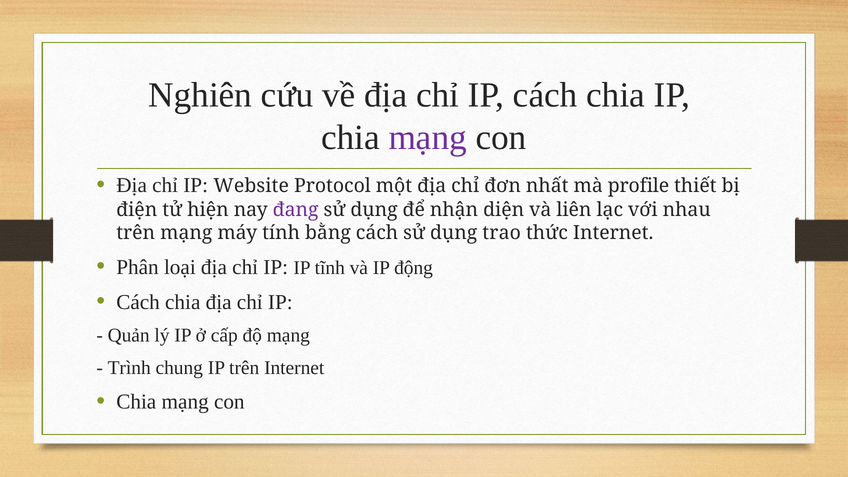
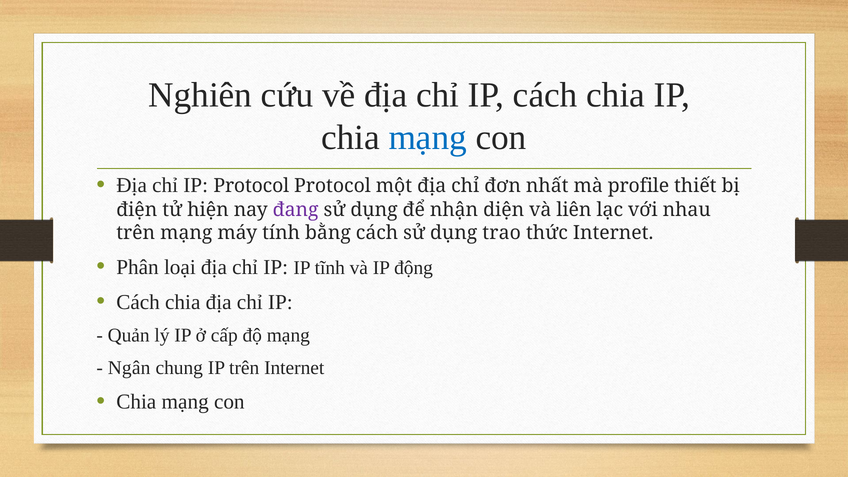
mạng at (428, 138) colour: purple -> blue
IP Website: Website -> Protocol
Trình: Trình -> Ngân
